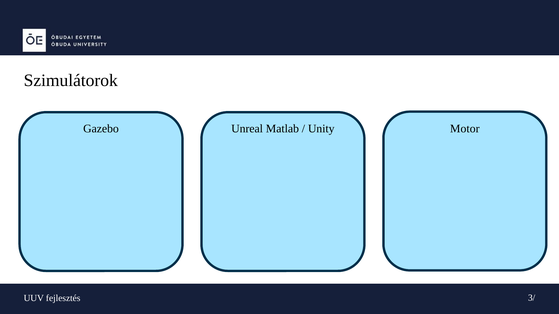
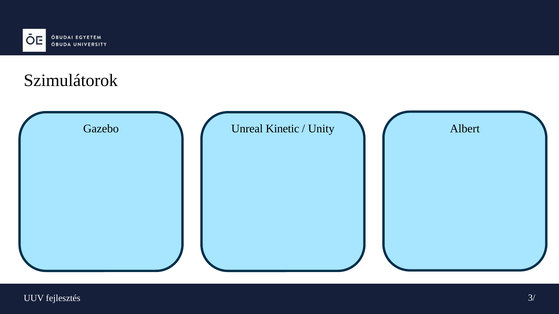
Matlab: Matlab -> Kinetic
Motor: Motor -> Albert
